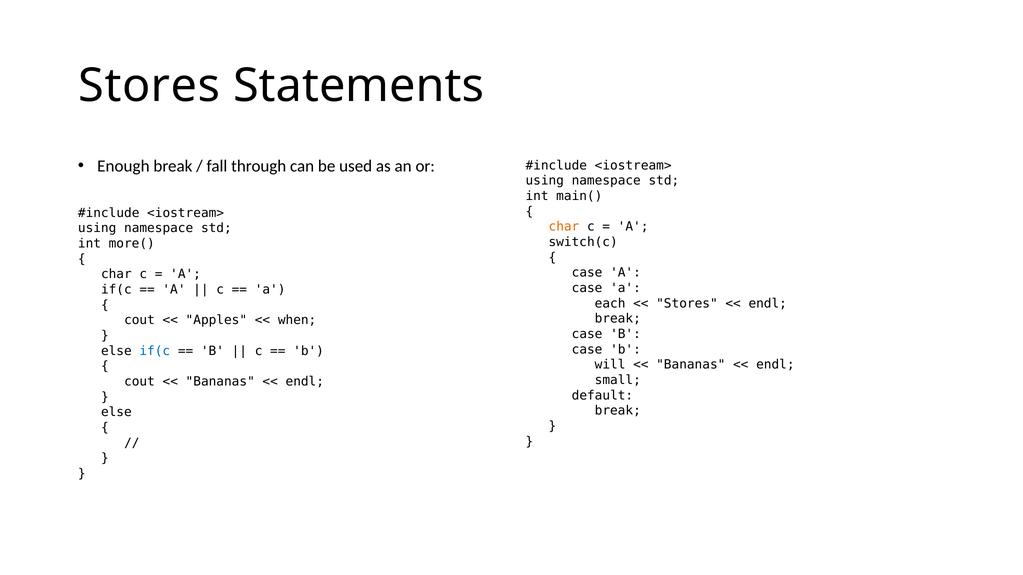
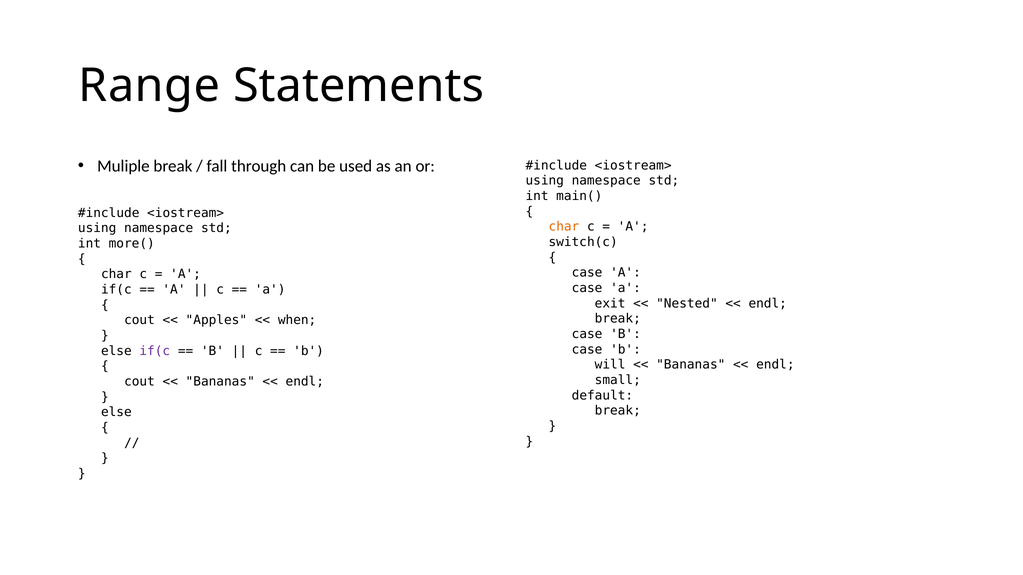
Stores at (149, 86): Stores -> Range
Enough: Enough -> Muliple
each: each -> exit
Stores at (687, 304): Stores -> Nested
if(c at (155, 351) colour: blue -> purple
